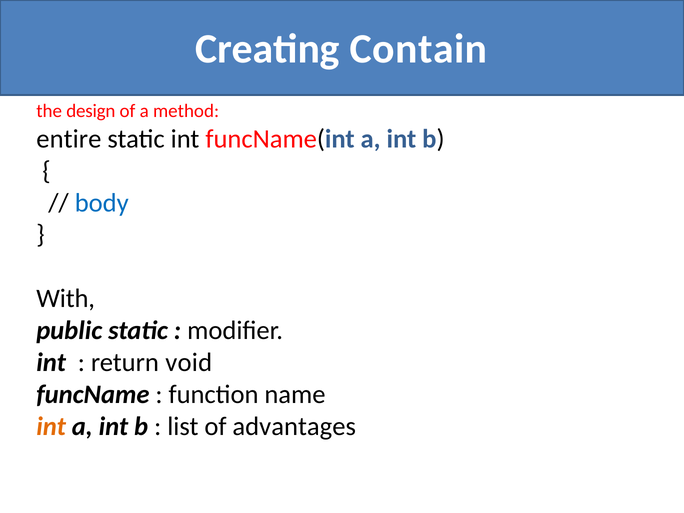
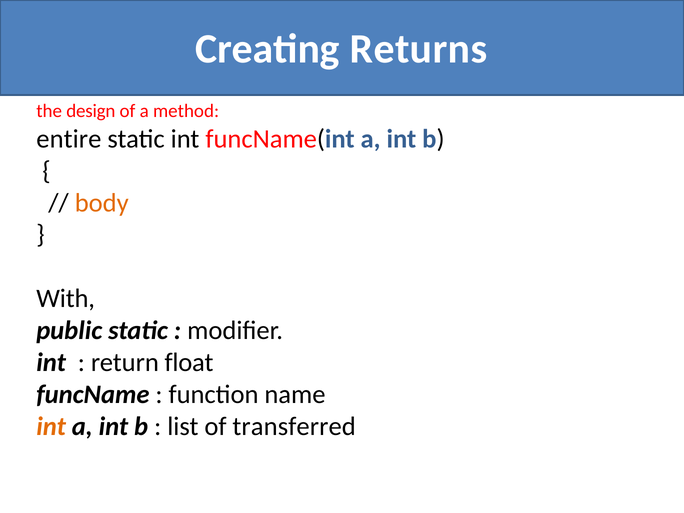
Contain: Contain -> Returns
body colour: blue -> orange
void: void -> float
advantages: advantages -> transferred
